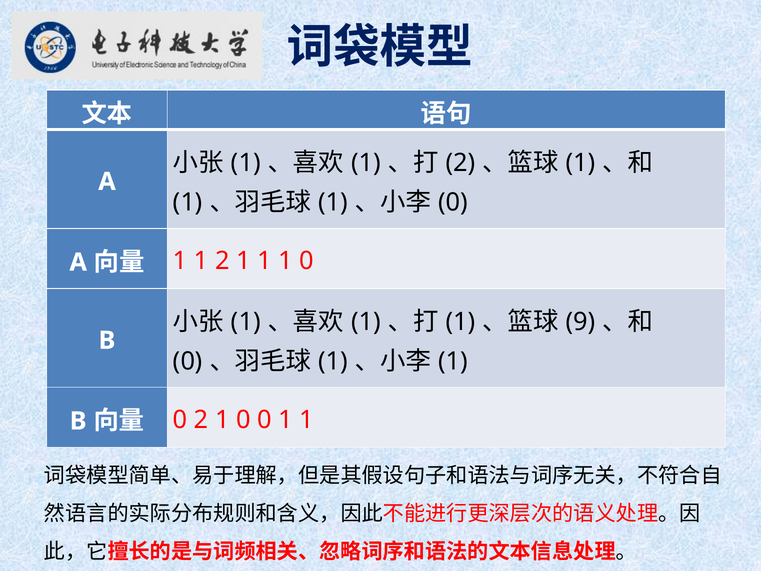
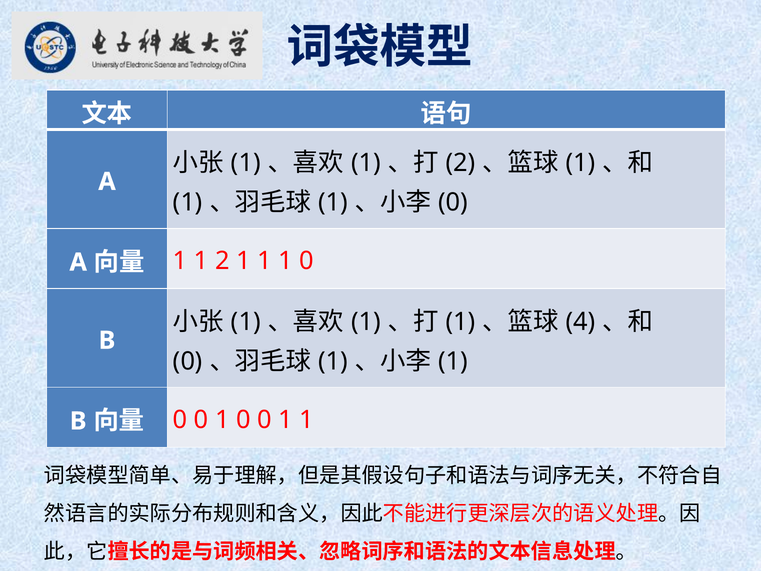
9: 9 -> 4
2 at (201, 420): 2 -> 0
